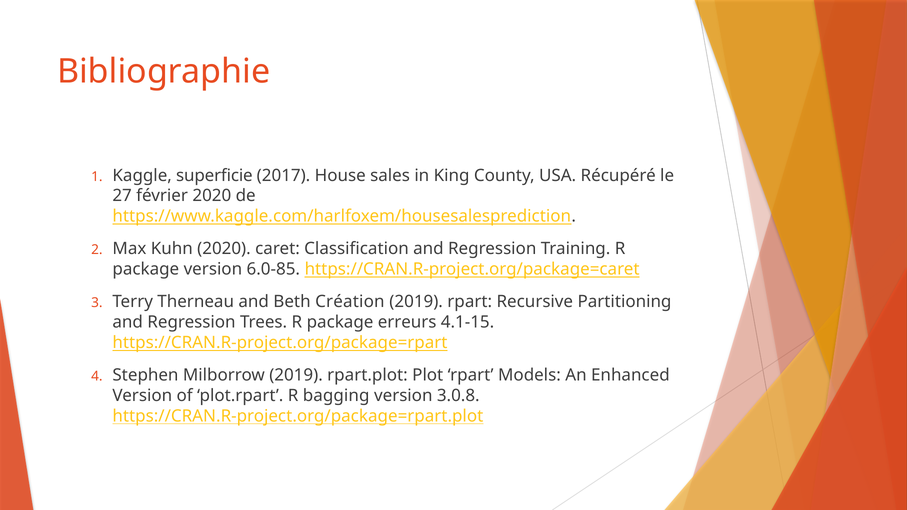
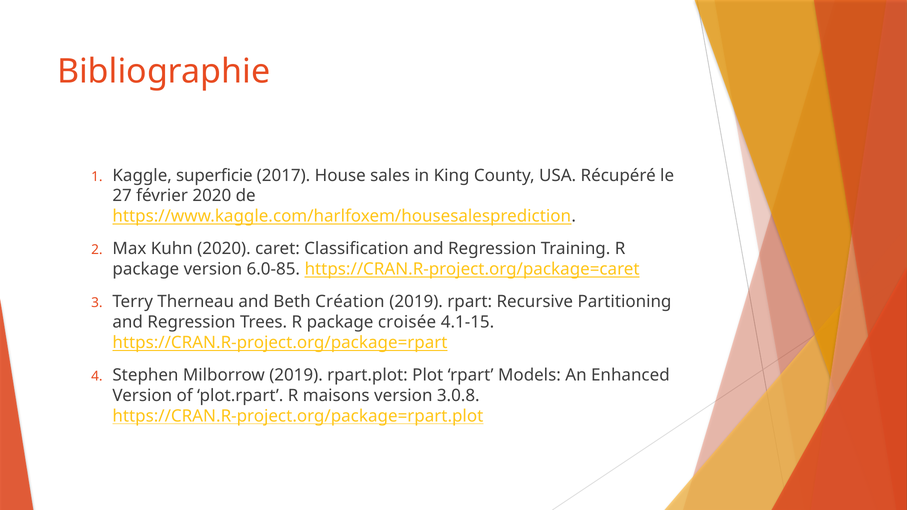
erreurs: erreurs -> croisée
bagging: bagging -> maisons
